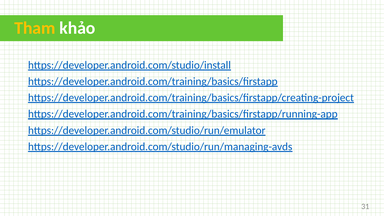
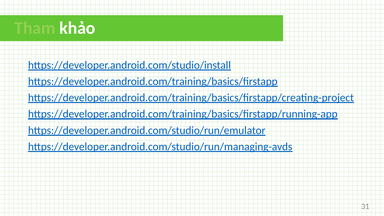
Tham colour: yellow -> light green
